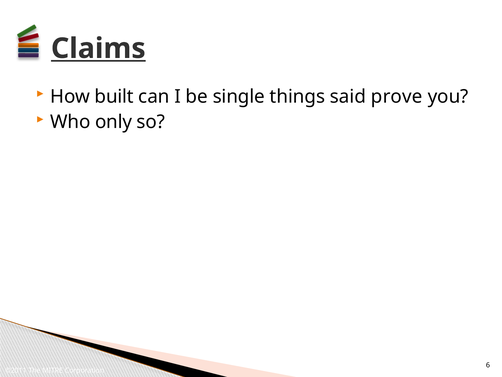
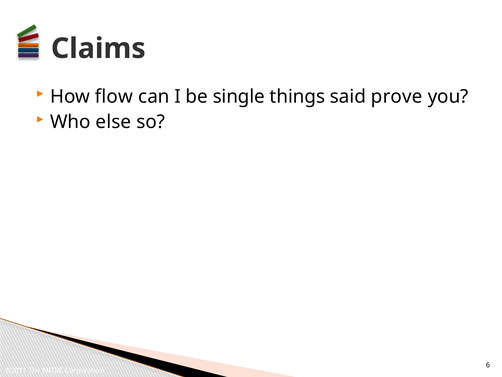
Claims underline: present -> none
built: built -> flow
only: only -> else
